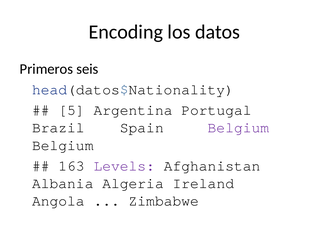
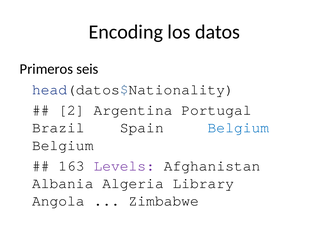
5: 5 -> 2
Belgium at (238, 128) colour: purple -> blue
Ireland: Ireland -> Library
